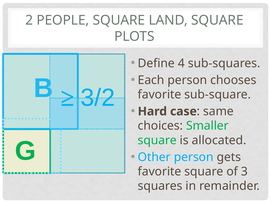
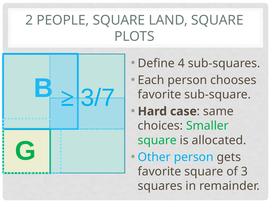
3/2: 3/2 -> 3/7
